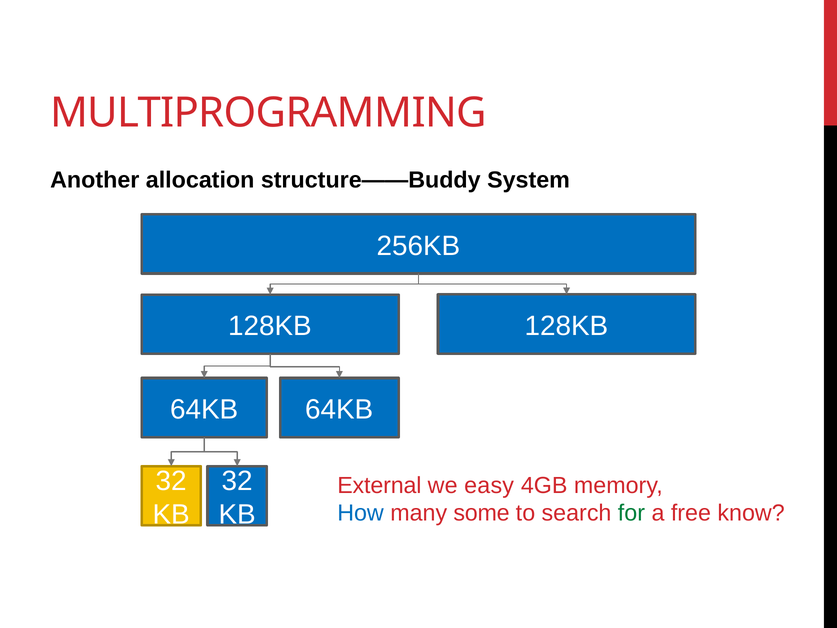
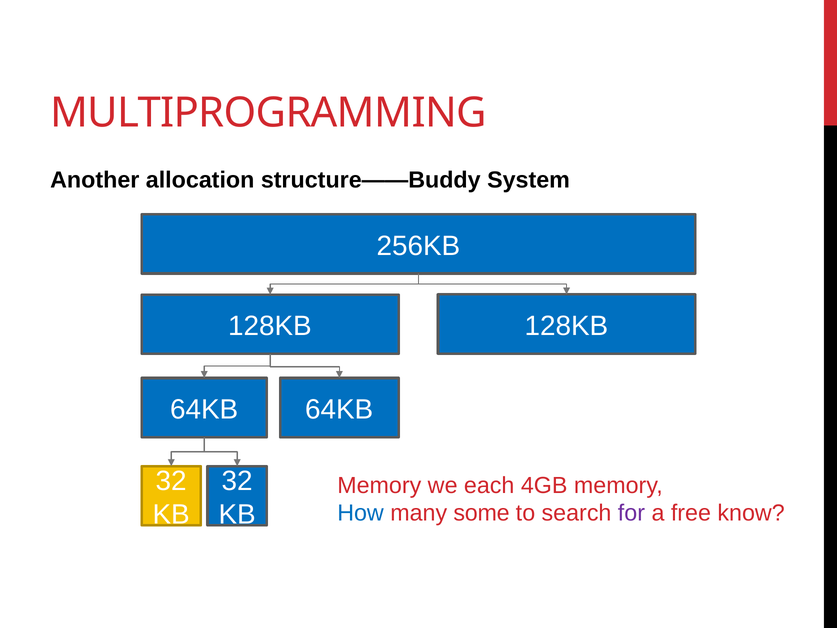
External at (379, 485): External -> Memory
easy: easy -> each
for colour: green -> purple
